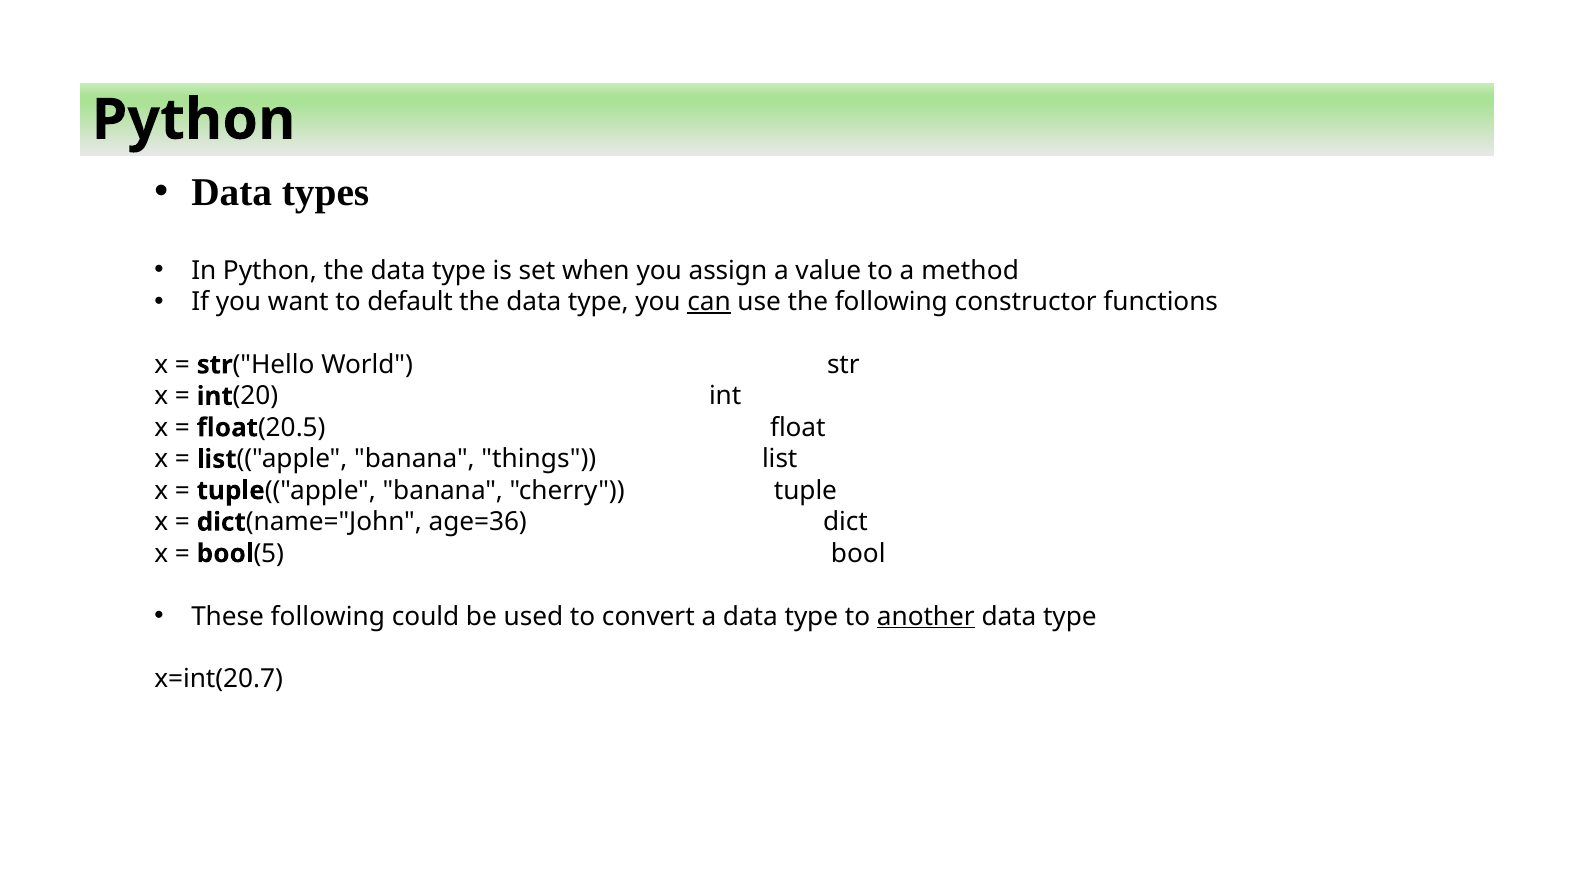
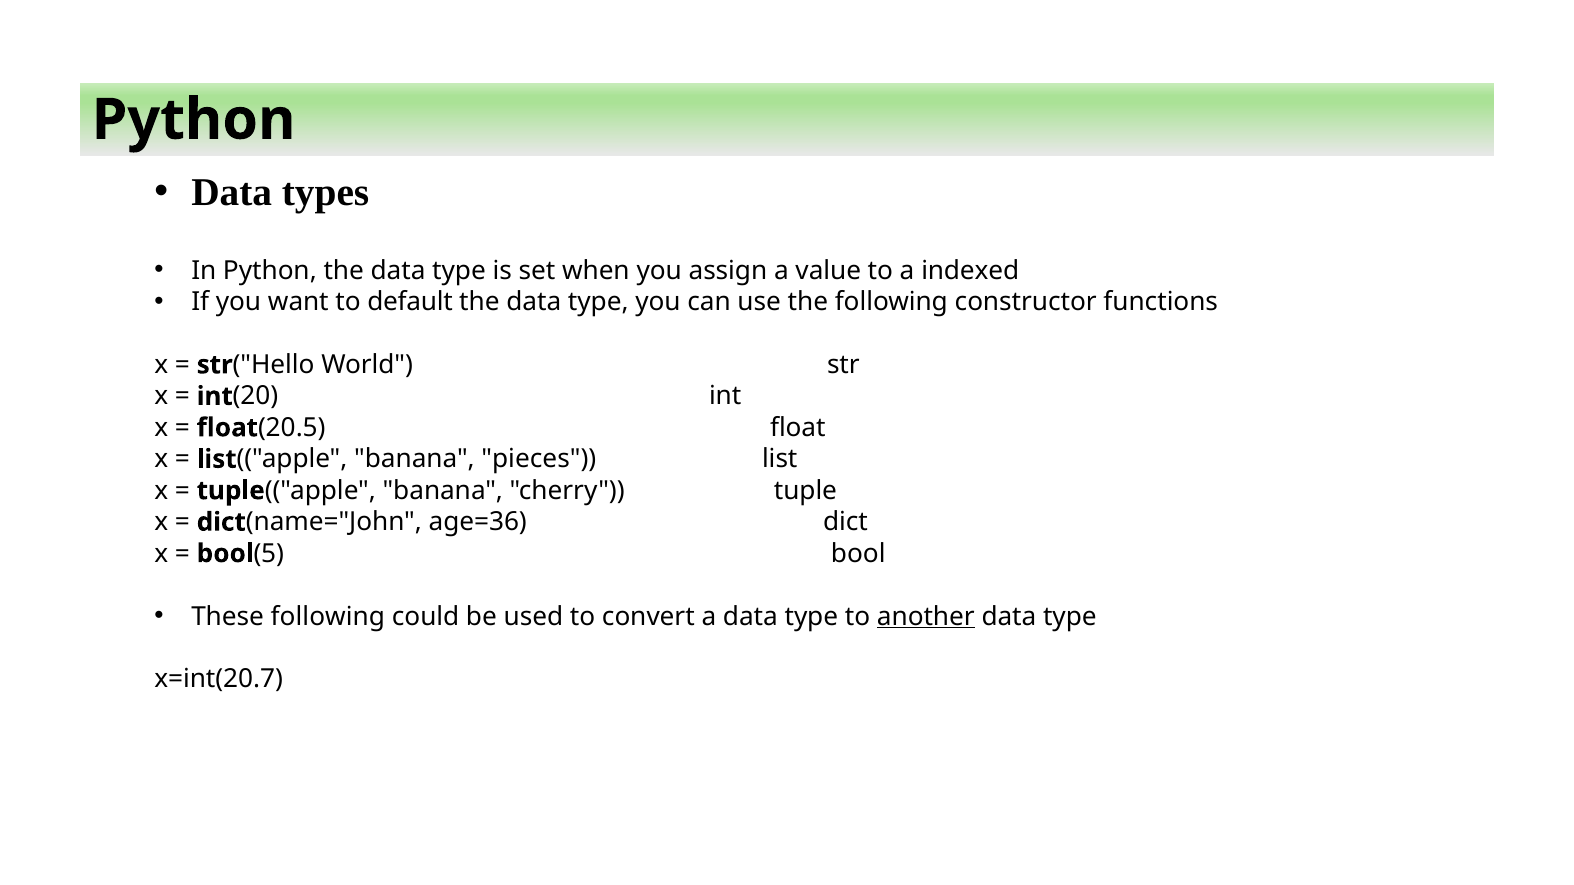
method: method -> indexed
can underline: present -> none
things: things -> pieces
